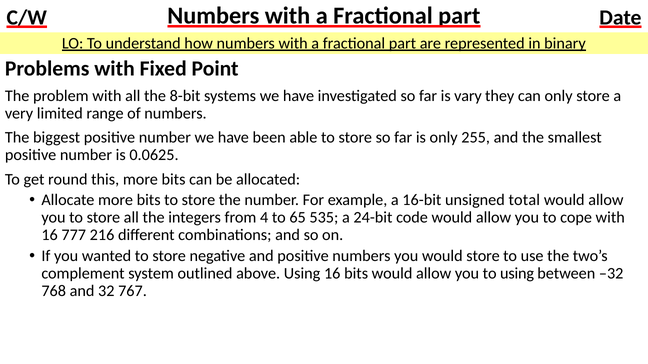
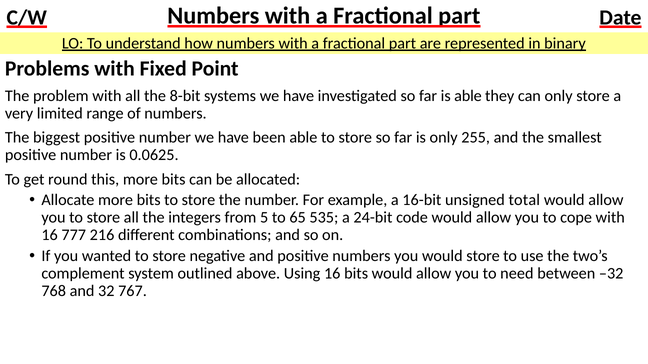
is vary: vary -> able
4: 4 -> 5
to using: using -> need
